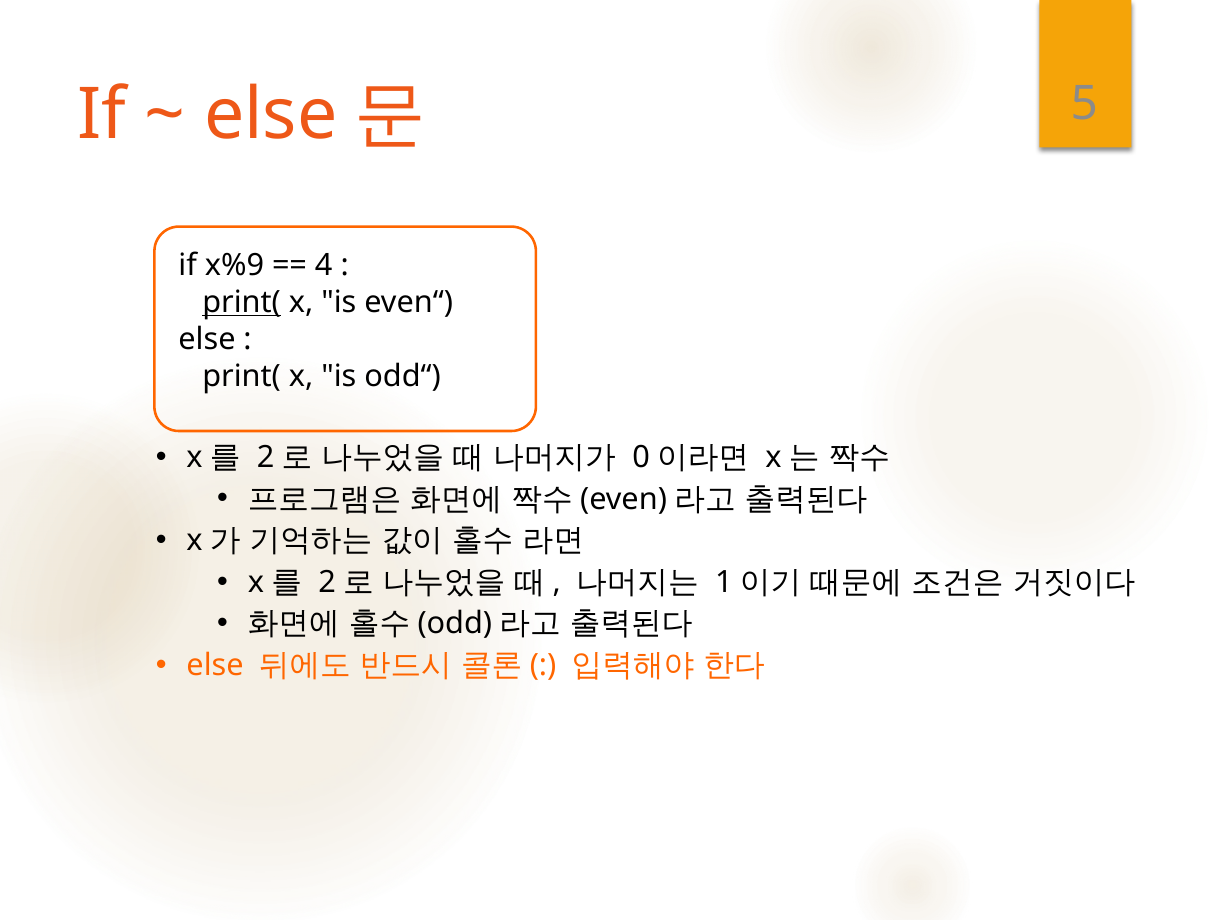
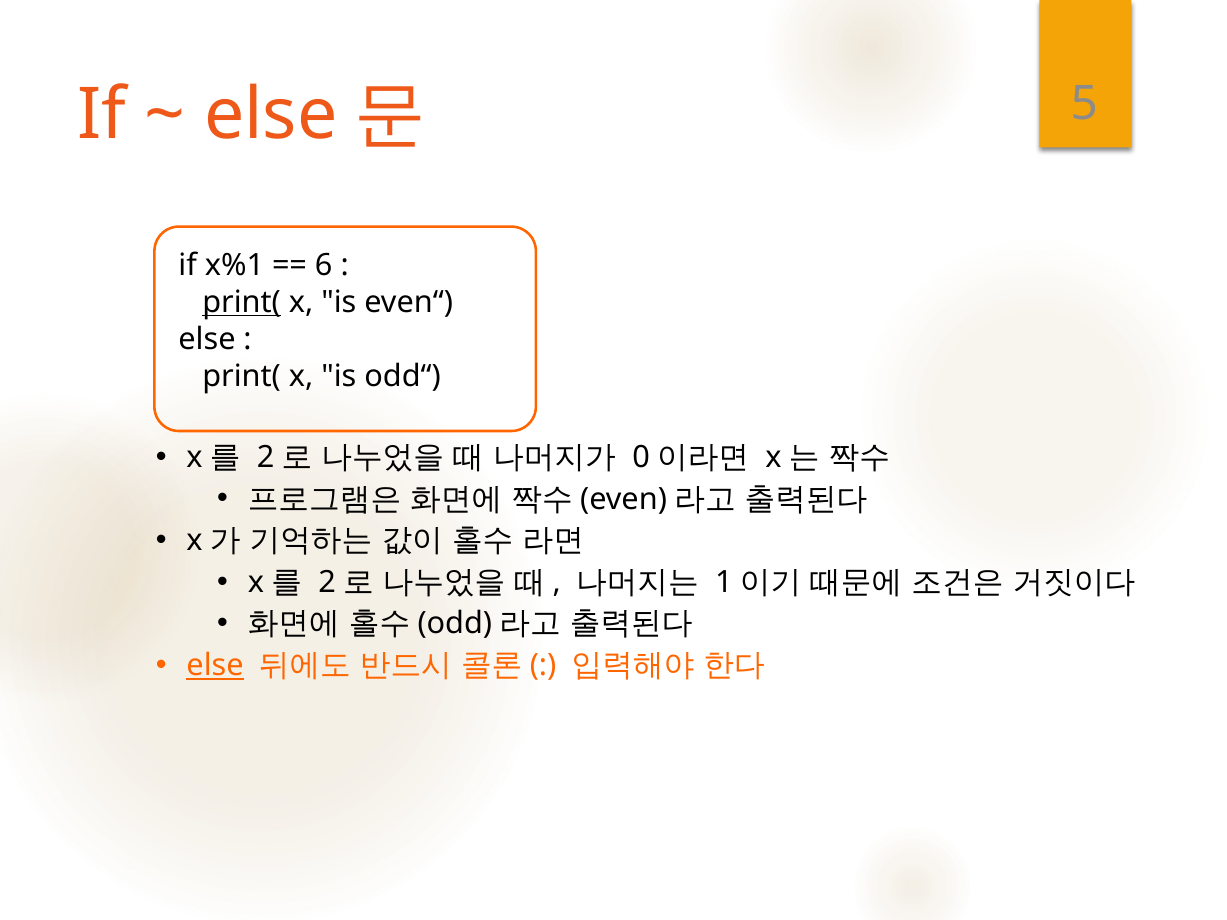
x%9: x%9 -> x%1
4: 4 -> 6
else at (215, 666) underline: none -> present
